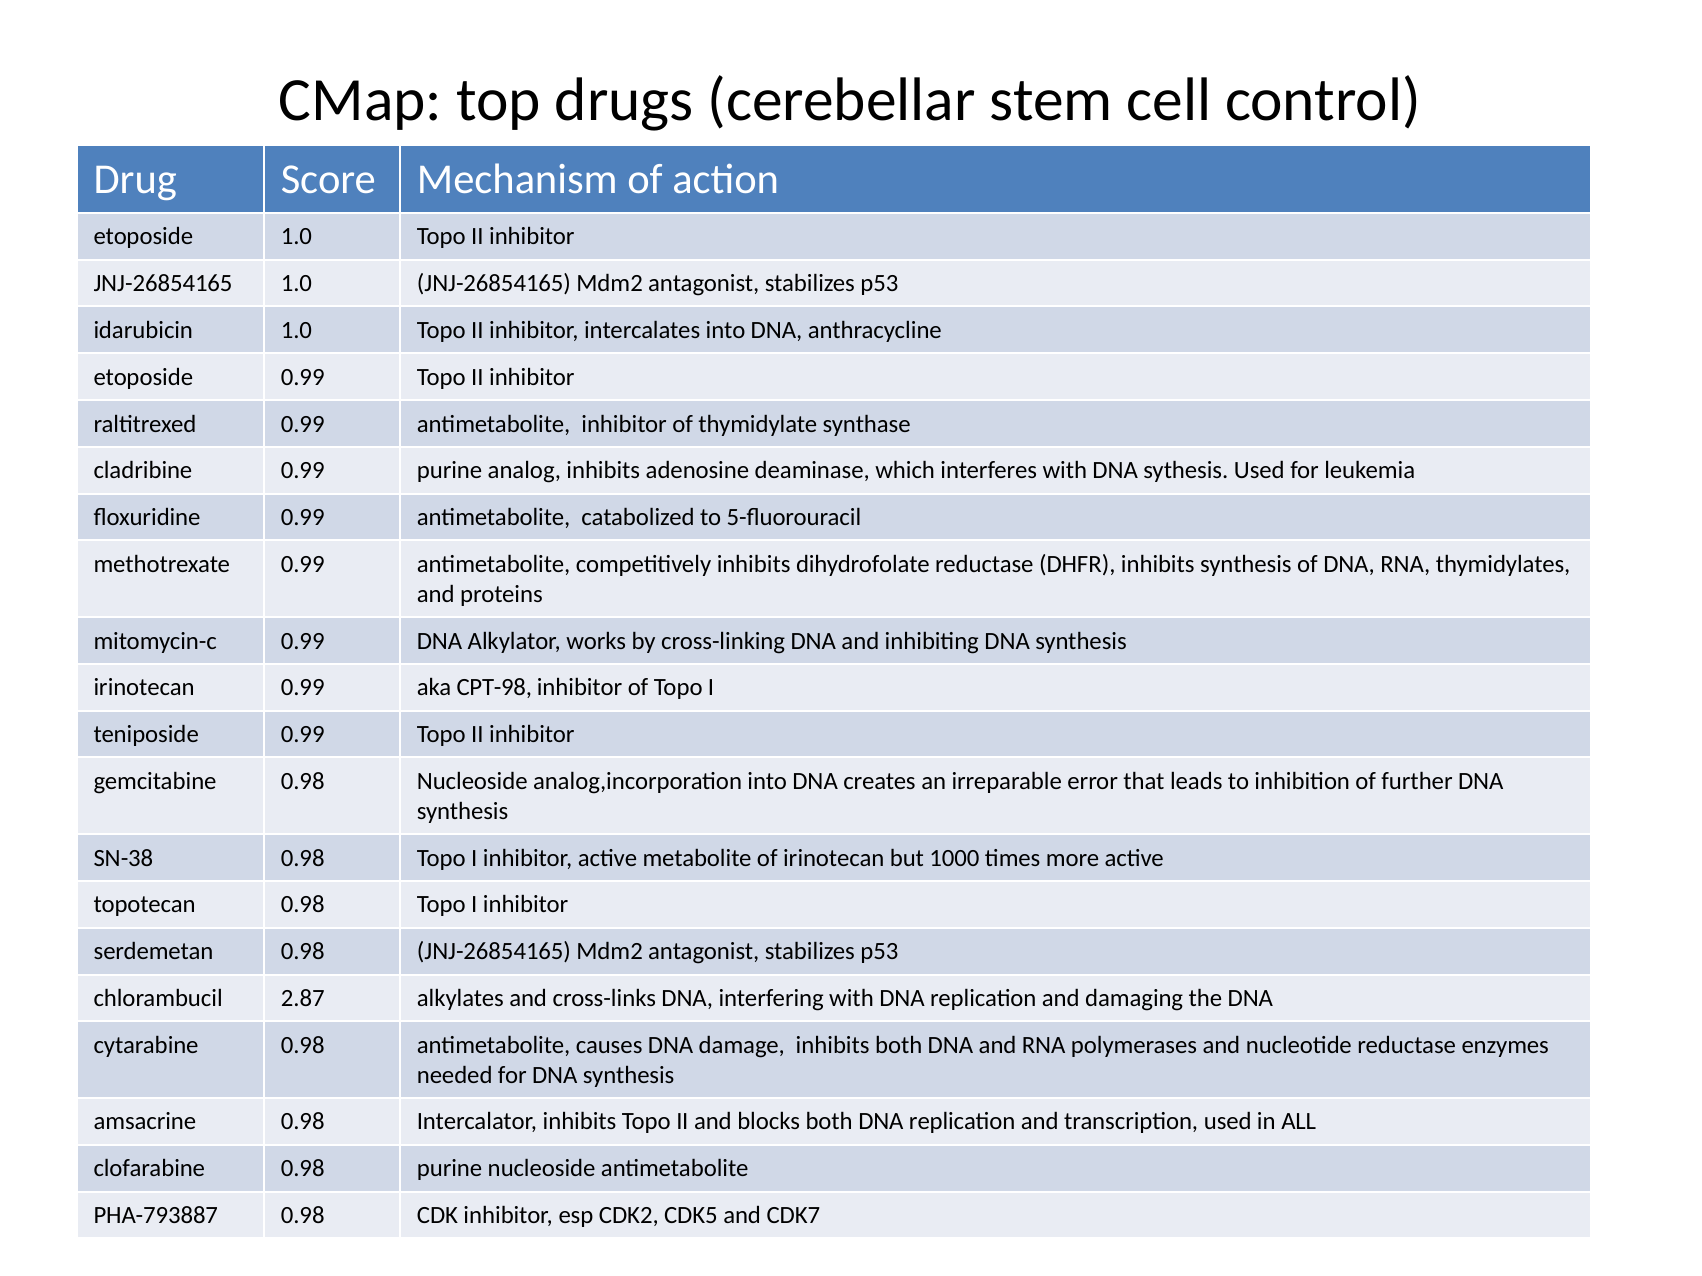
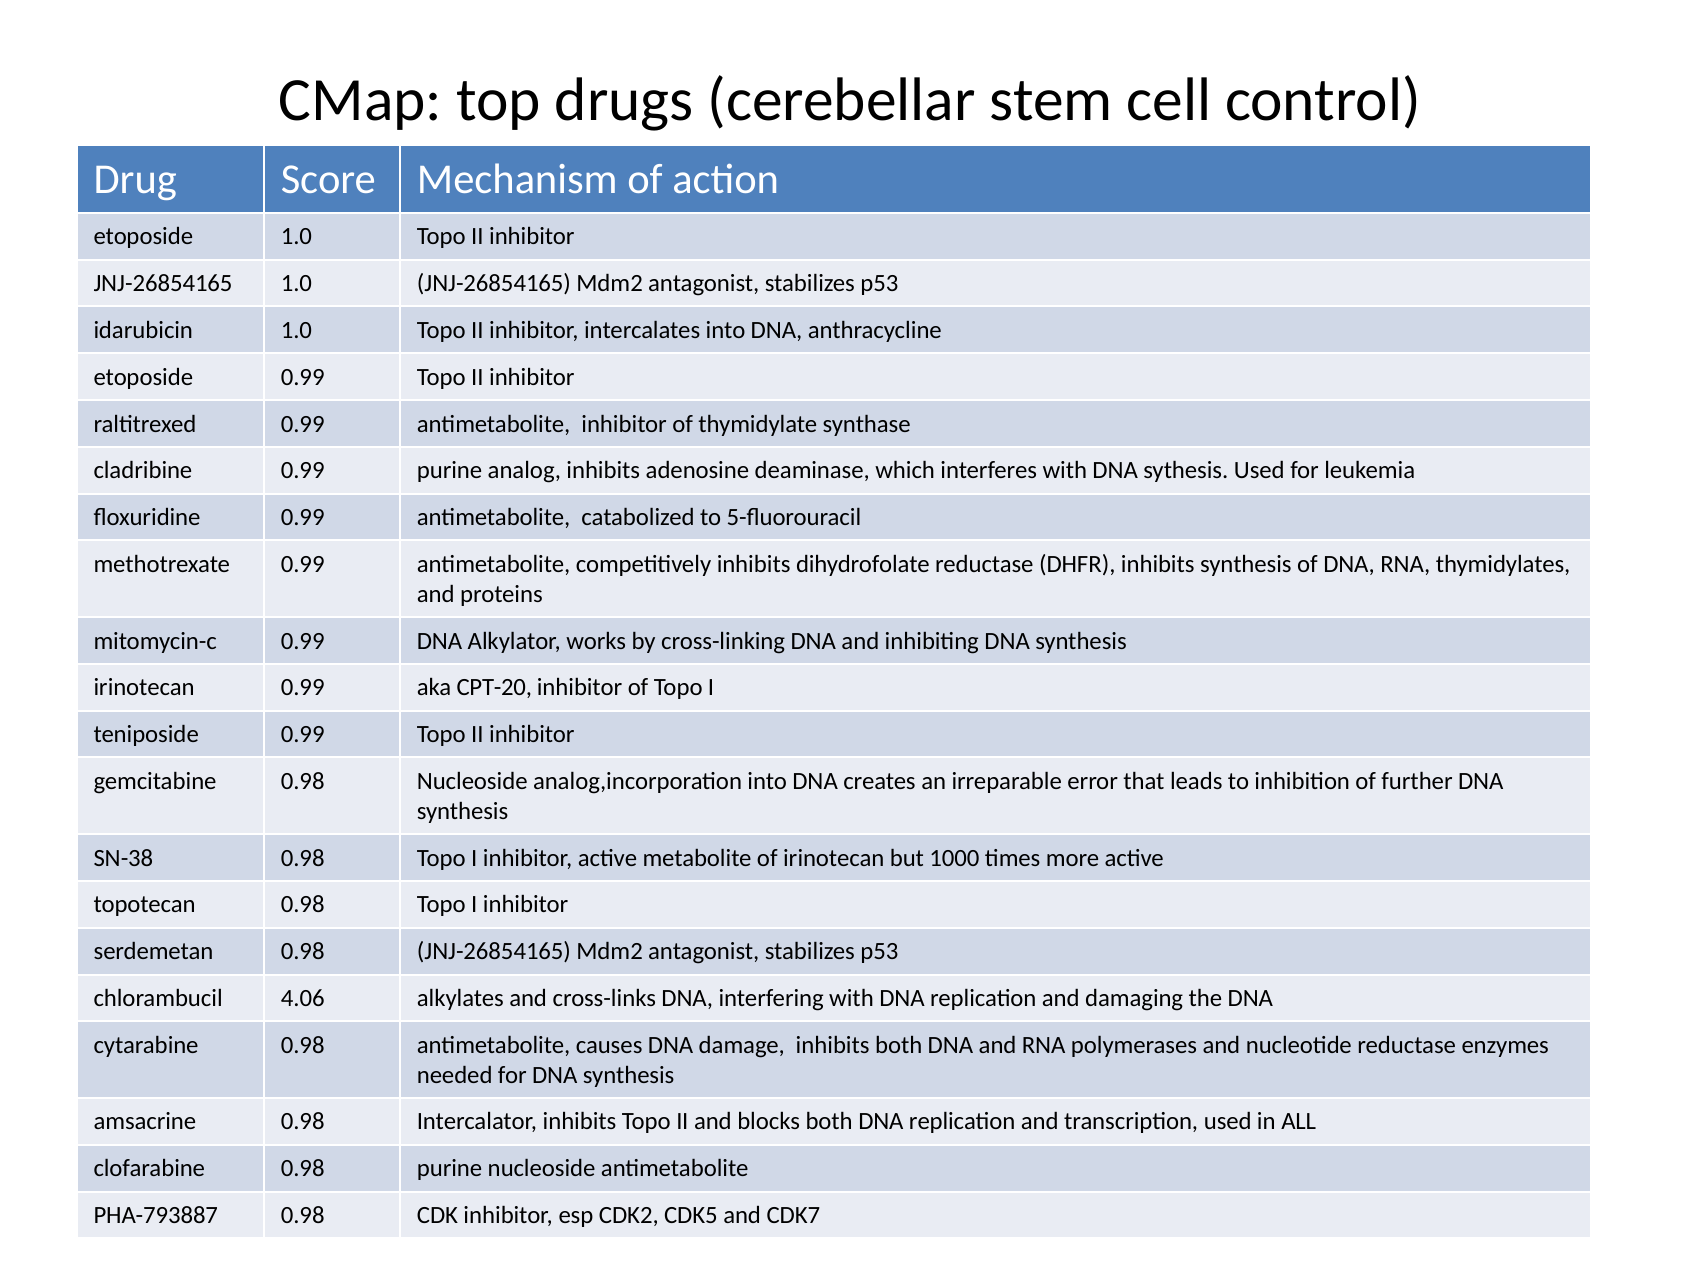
CPT-98: CPT-98 -> CPT-20
2.87: 2.87 -> 4.06
